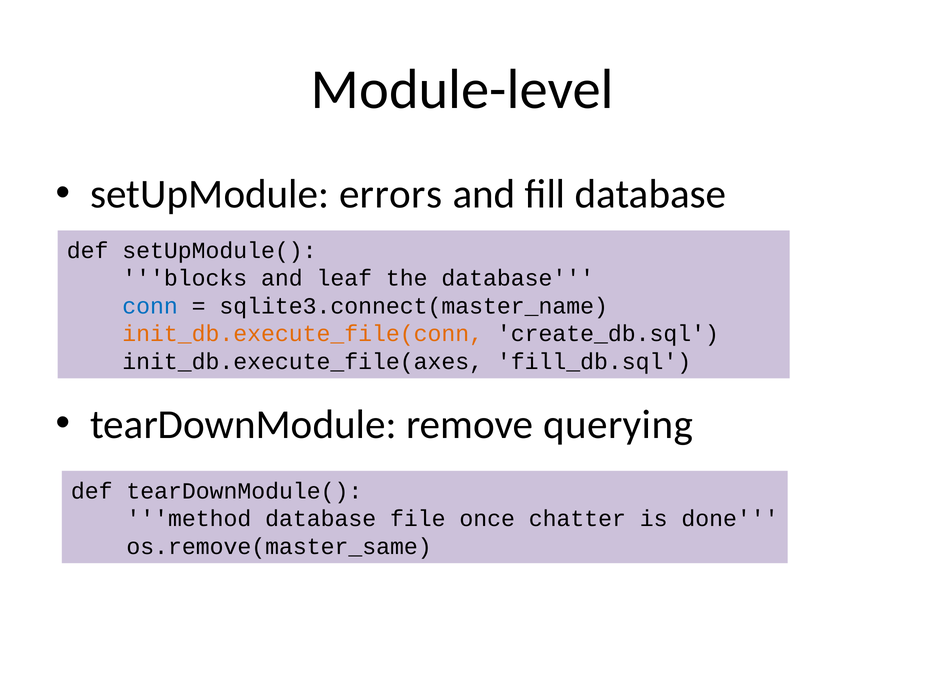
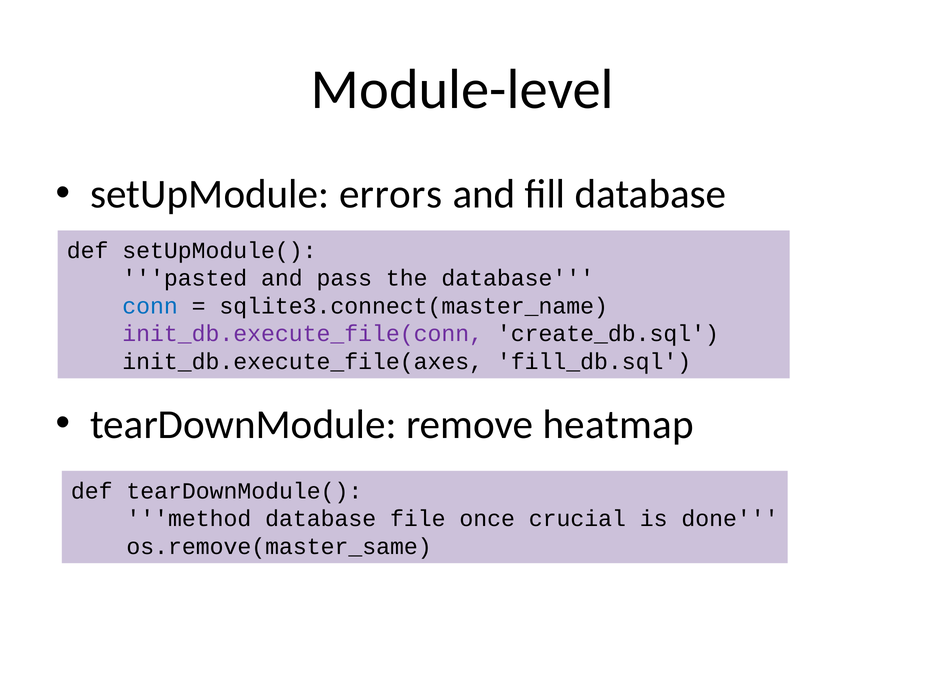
blocks: blocks -> pasted
leaf: leaf -> pass
init_db.execute_file(conn colour: orange -> purple
querying: querying -> heatmap
chatter: chatter -> crucial
